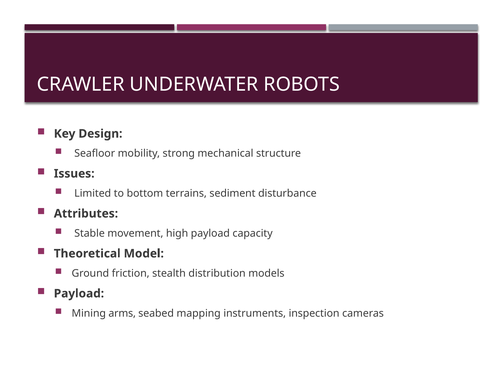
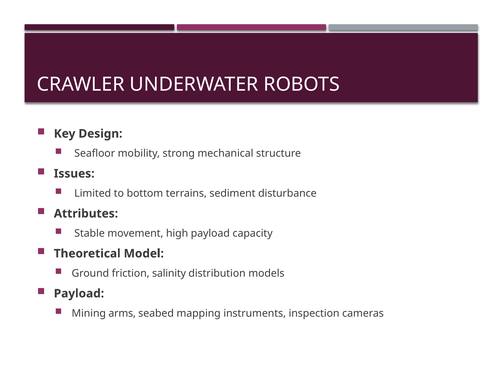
stealth: stealth -> salinity
